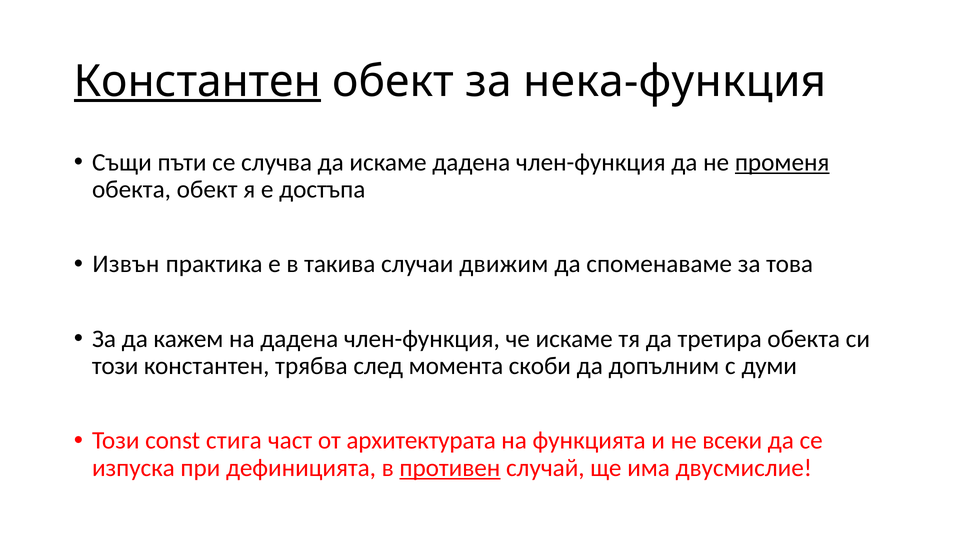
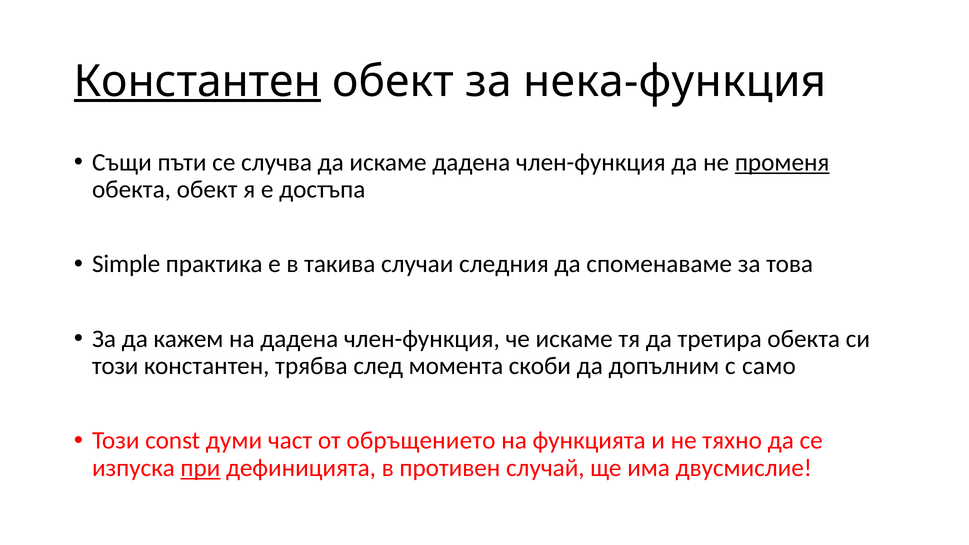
Извън: Извън -> Simple
движим: движим -> следния
думи: думи -> само
стига: стига -> думи
архитектурата: архитектурата -> обръщението
всеки: всеки -> тяхно
при underline: none -> present
противен underline: present -> none
